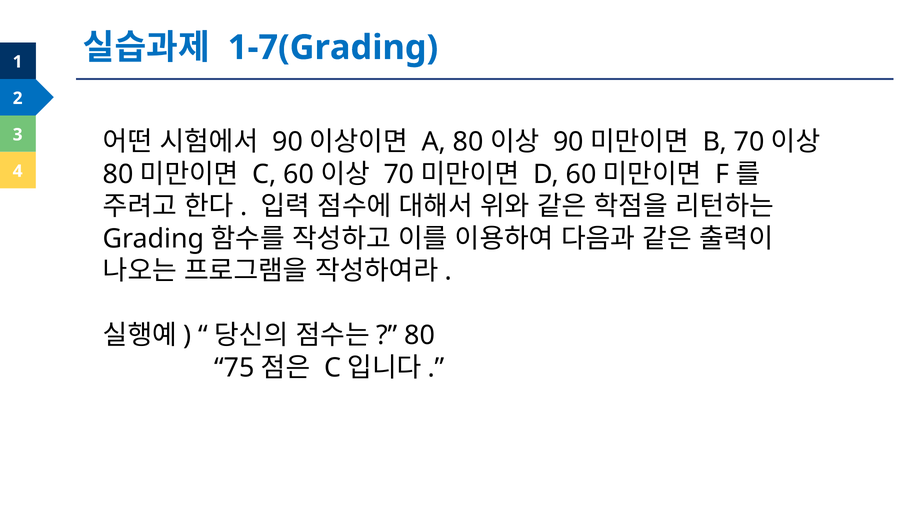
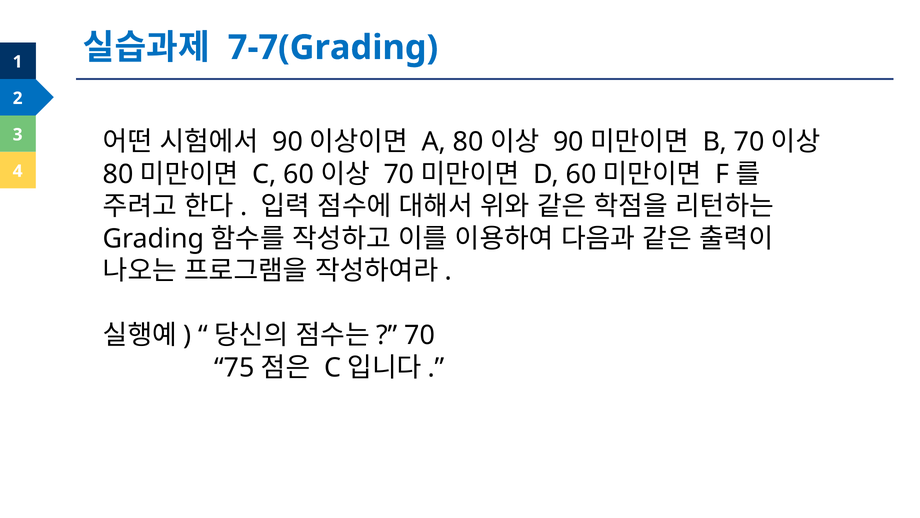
1-7(Grading: 1-7(Grading -> 7-7(Grading
80 at (420, 335): 80 -> 70
